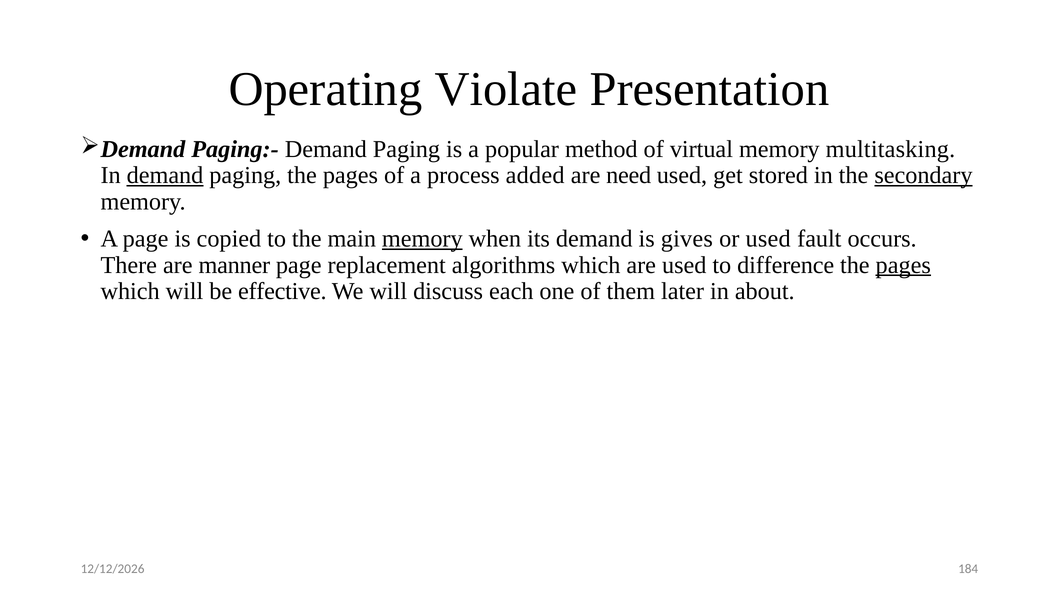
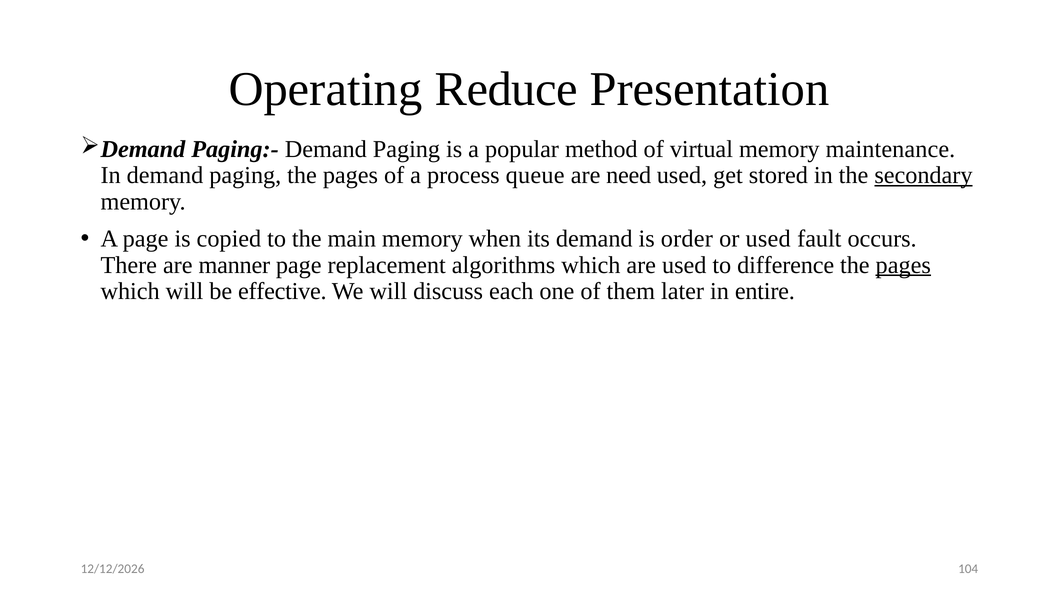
Violate: Violate -> Reduce
multitasking: multitasking -> maintenance
demand at (165, 175) underline: present -> none
added: added -> queue
memory at (422, 239) underline: present -> none
gives: gives -> order
about: about -> entire
184: 184 -> 104
